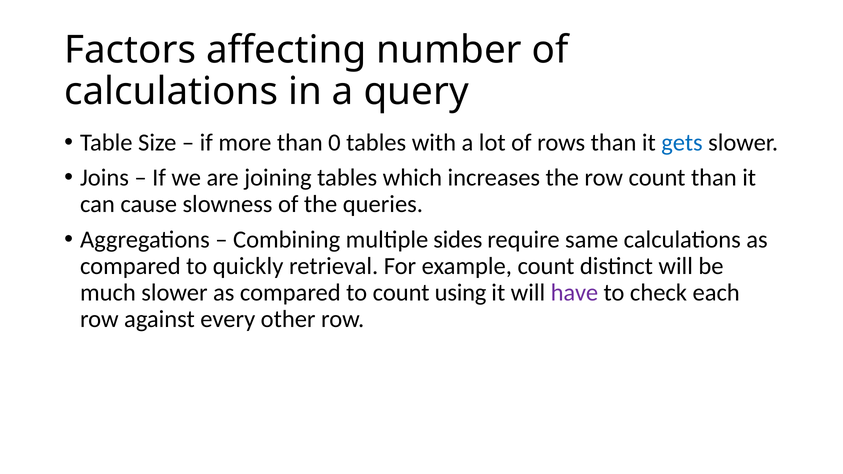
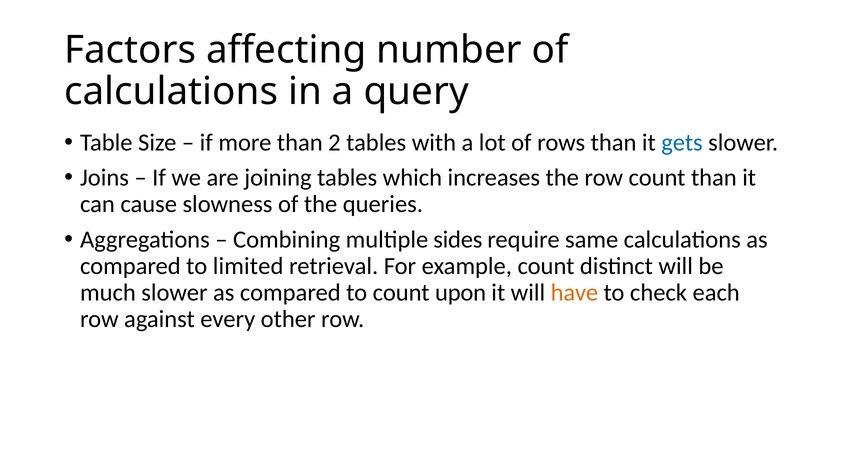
0: 0 -> 2
quickly: quickly -> limited
using: using -> upon
have colour: purple -> orange
